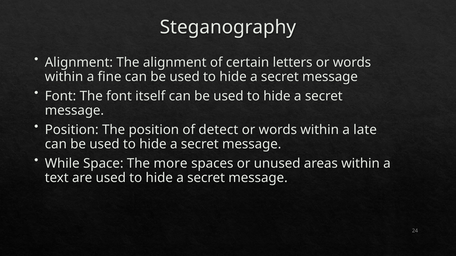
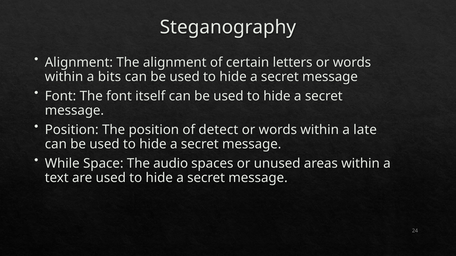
fine: fine -> bits
more: more -> audio
